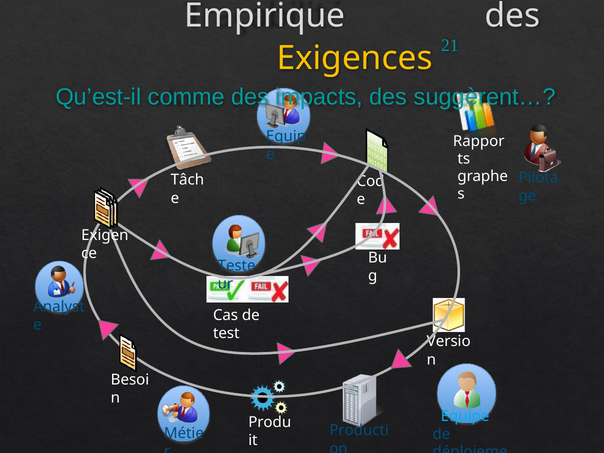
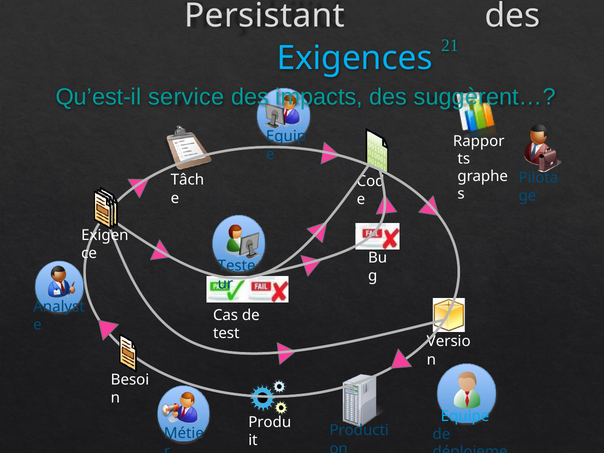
Empirique: Empirique -> Persistant
Exigences colour: yellow -> light blue
comme: comme -> service
